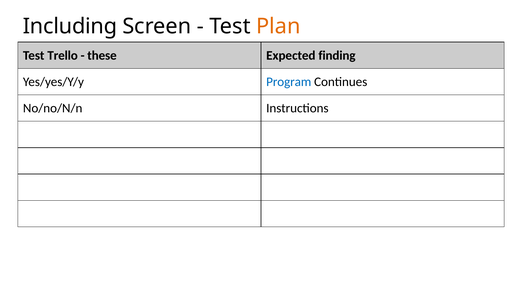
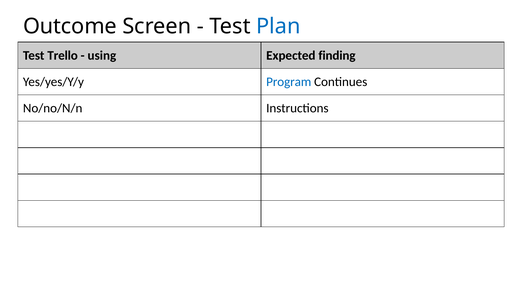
Including: Including -> Outcome
Plan colour: orange -> blue
these: these -> using
